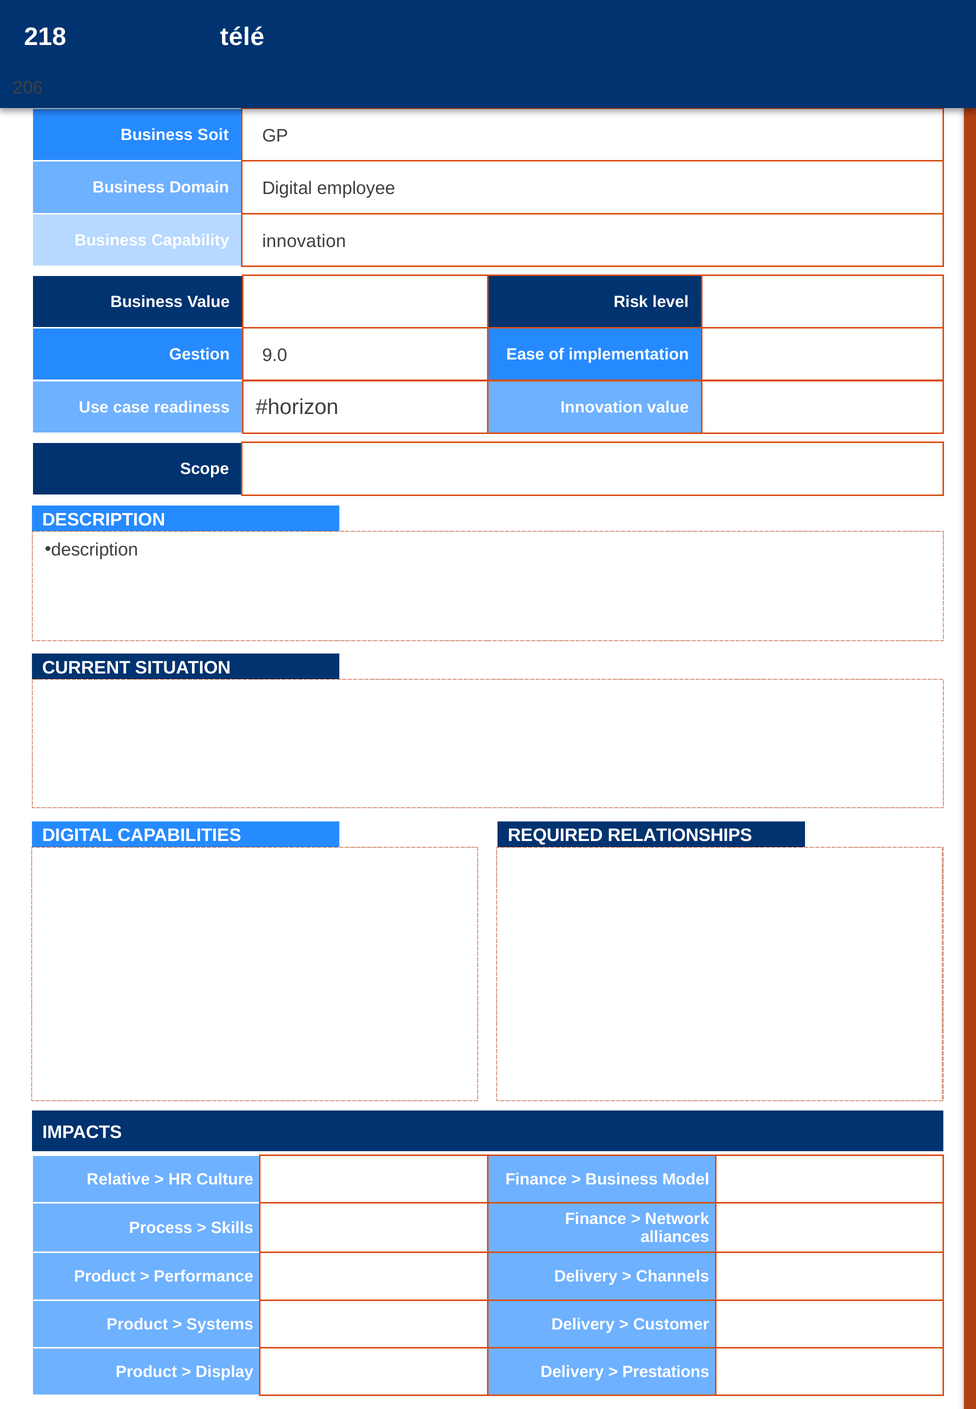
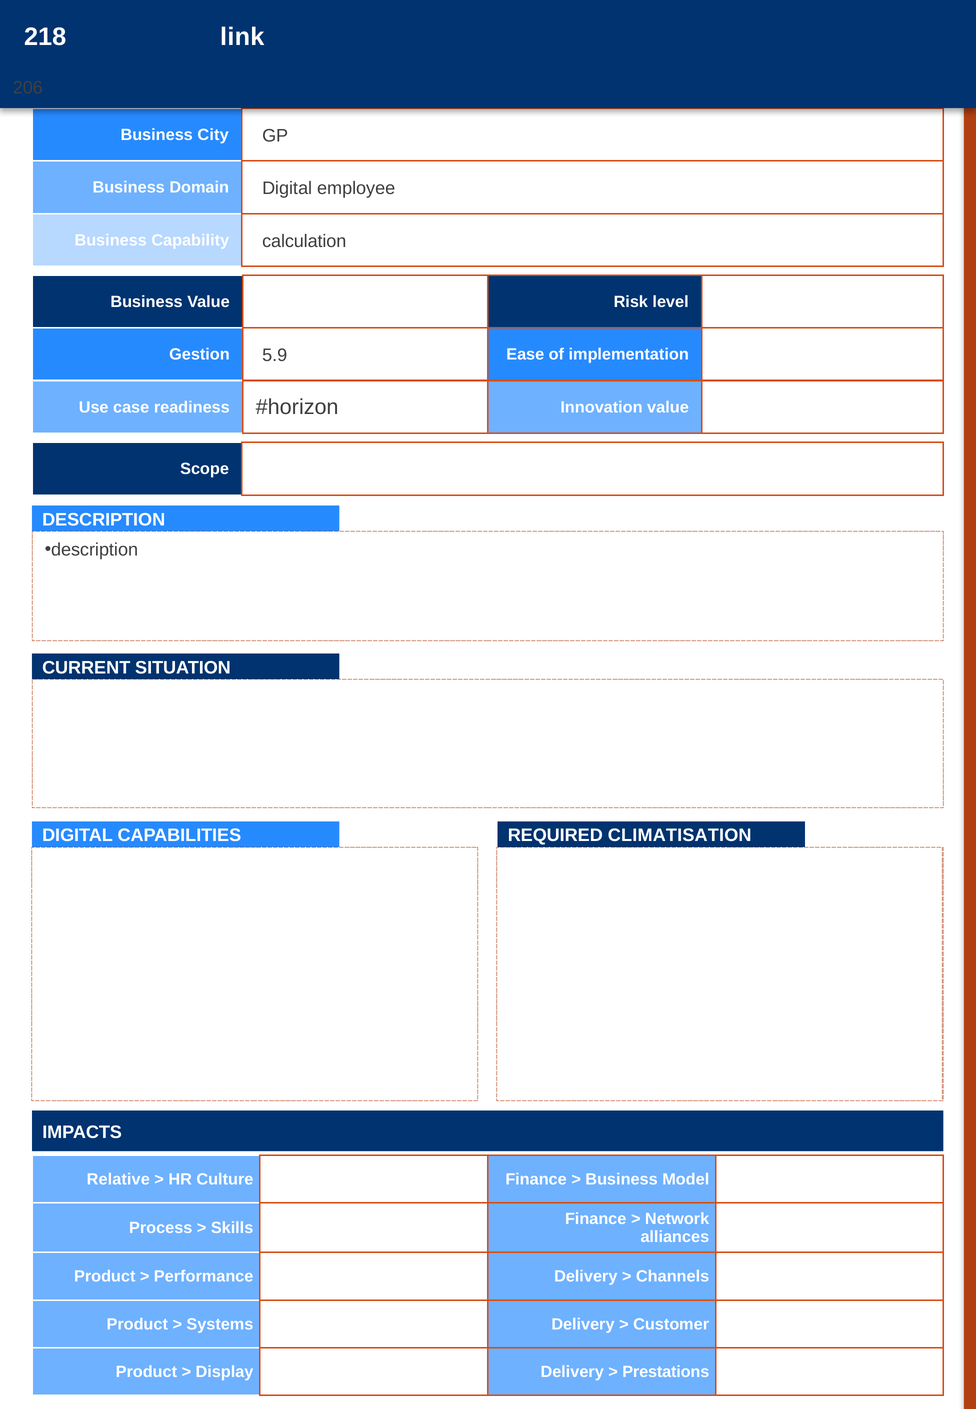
télé: télé -> link
Soit: Soit -> City
innovation at (304, 241): innovation -> calculation
9.0: 9.0 -> 5.9
RELATIONSHIPS: RELATIONSHIPS -> CLIMATISATION
